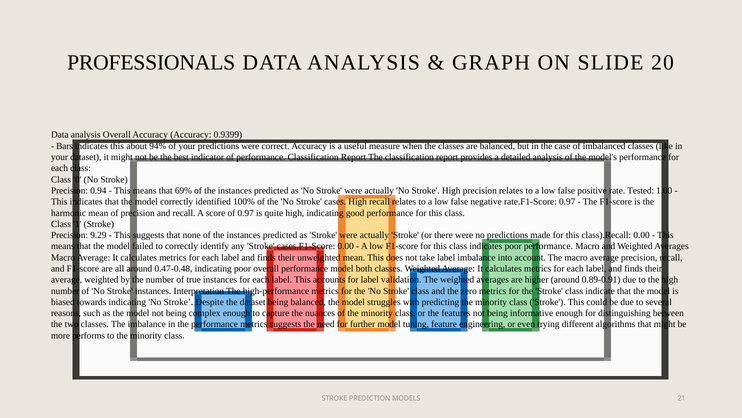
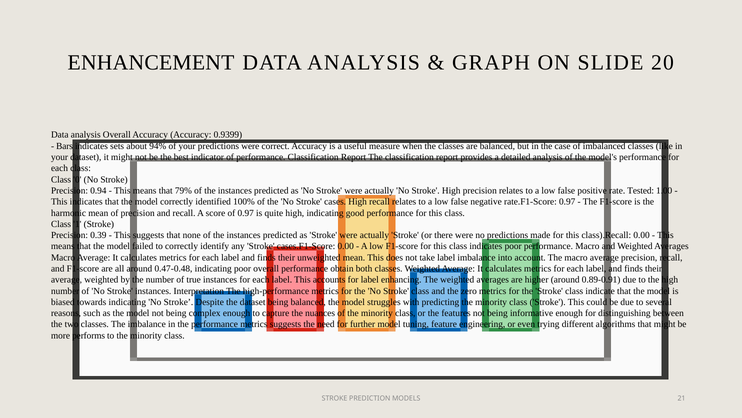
PROFESSIONALS: PROFESSIONALS -> ENHANCEMENT
indicates this: this -> sets
69%: 69% -> 79%
9.29: 9.29 -> 0.39
performance model: model -> obtain
validation: validation -> enhancing
